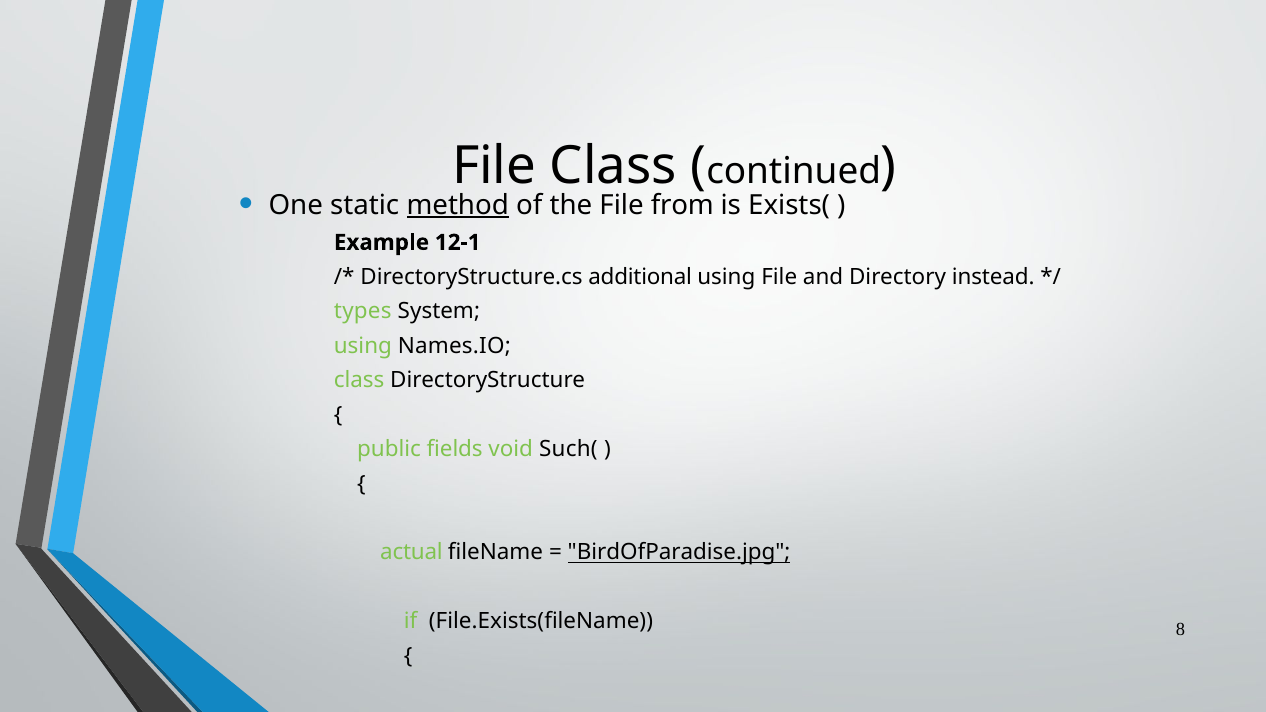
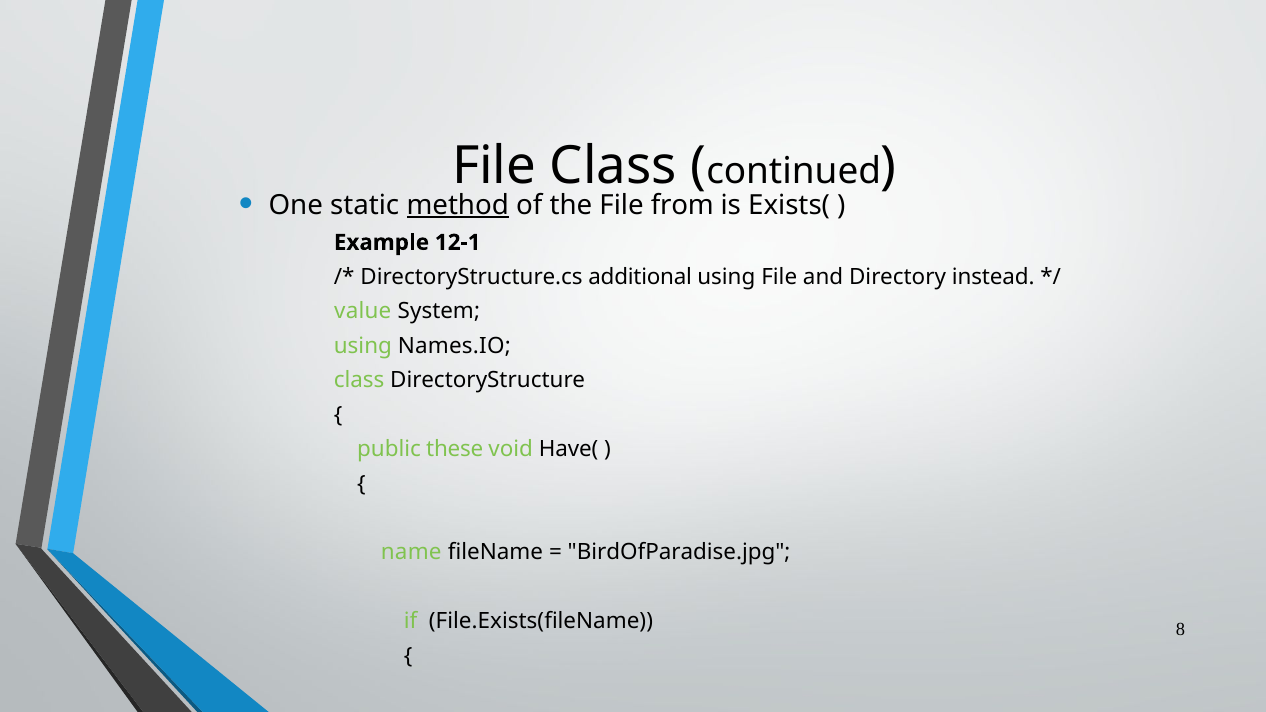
types: types -> value
fields: fields -> these
Such(: Such( -> Have(
actual: actual -> name
BirdOfParadise.jpg underline: present -> none
